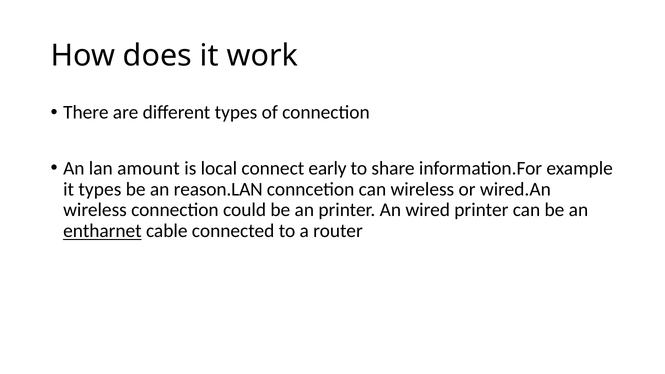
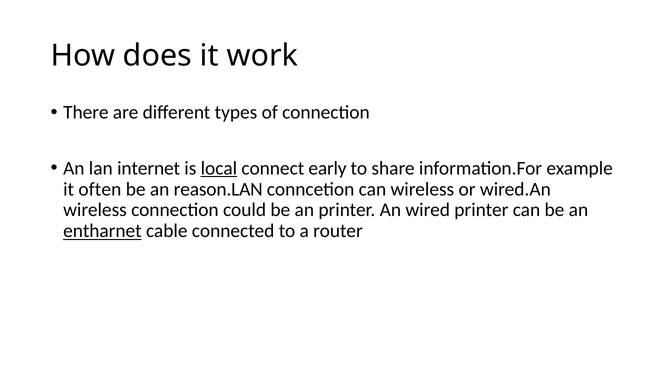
amount: amount -> internet
local underline: none -> present
it types: types -> often
